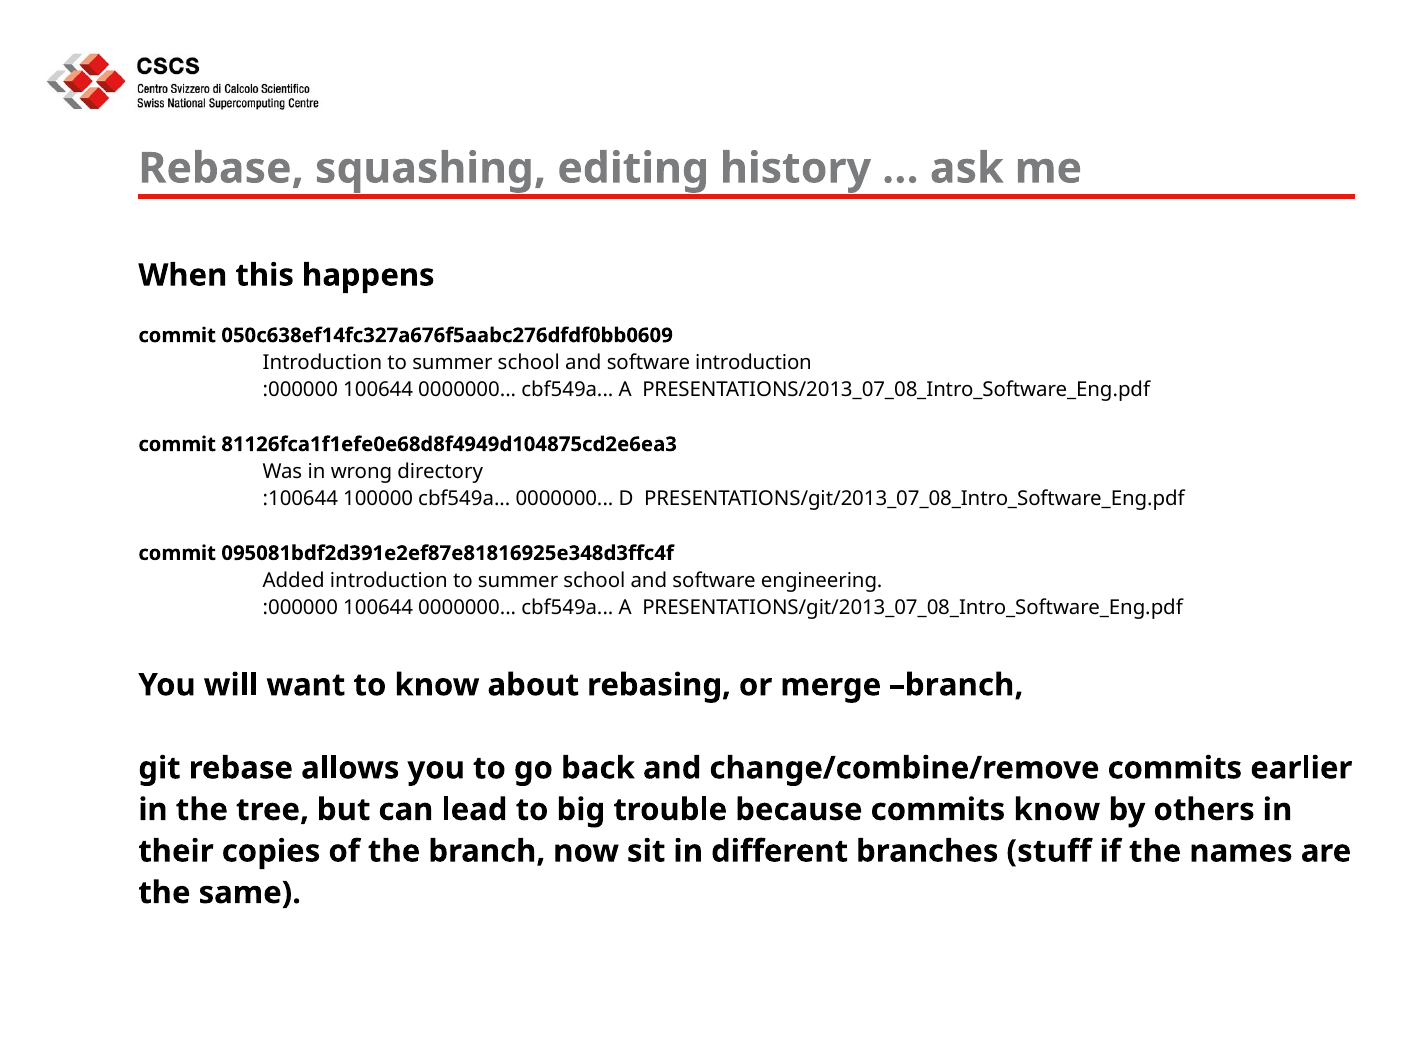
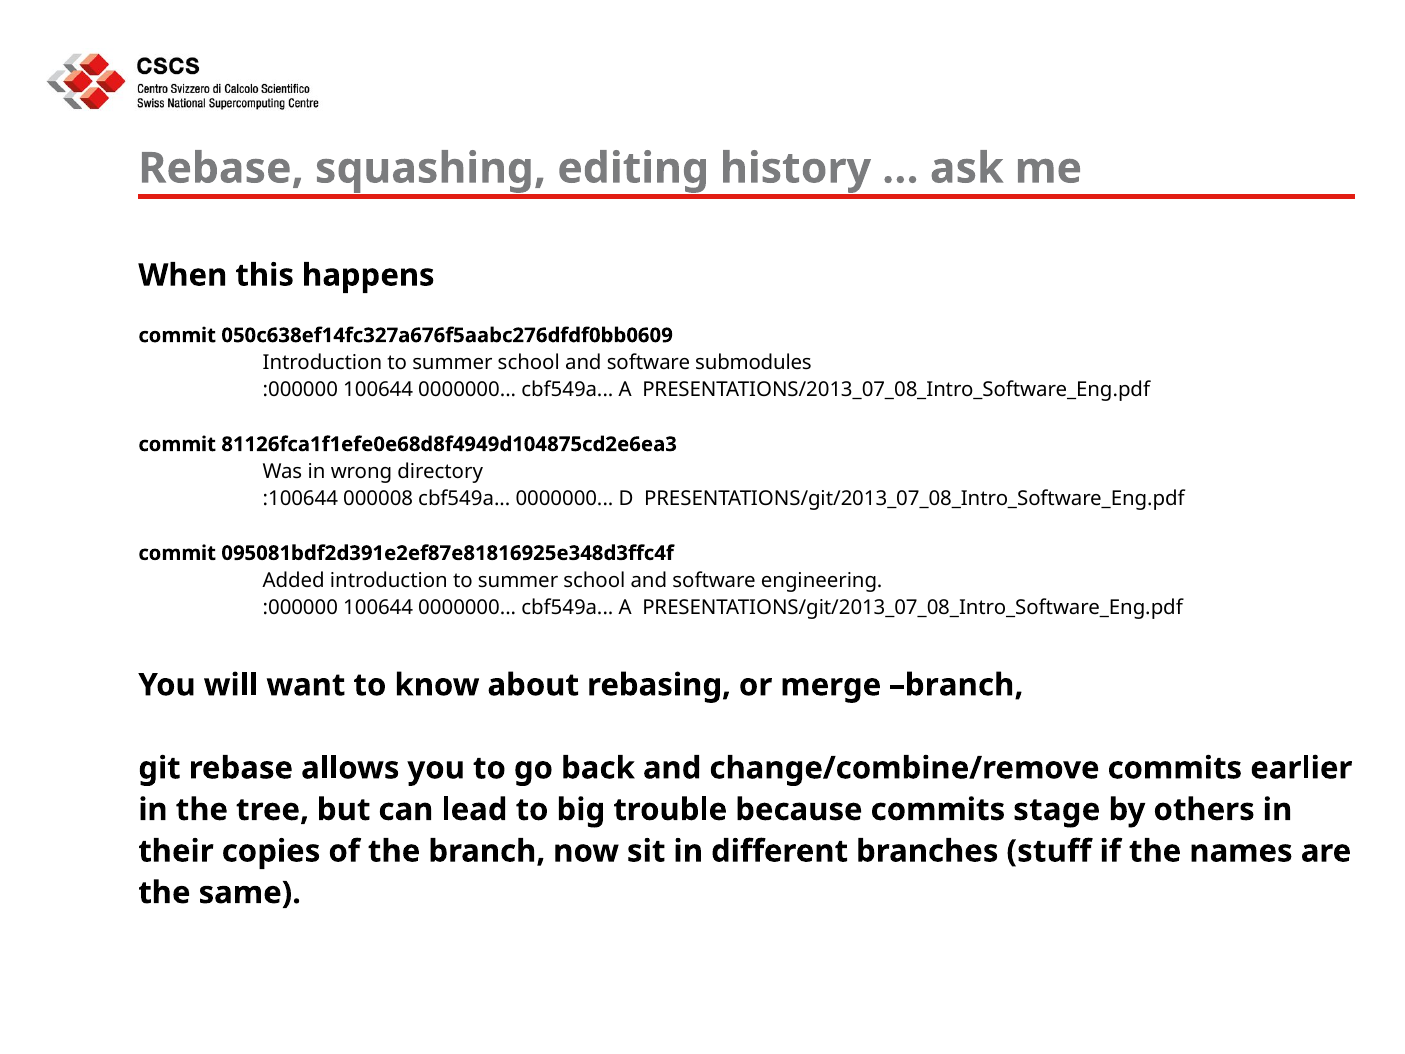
software introduction: introduction -> submodules
100000: 100000 -> 000008
commits know: know -> stage
